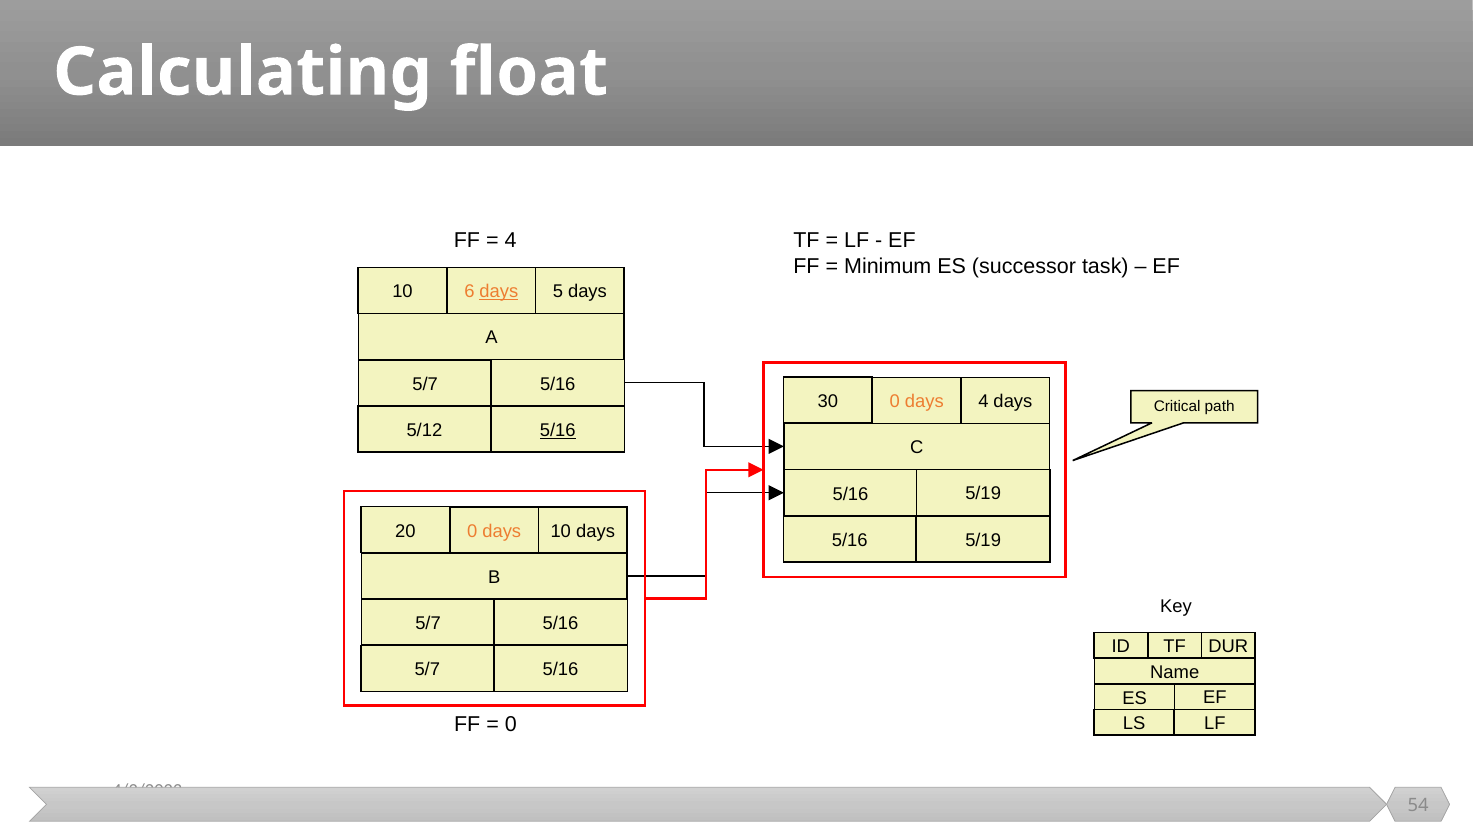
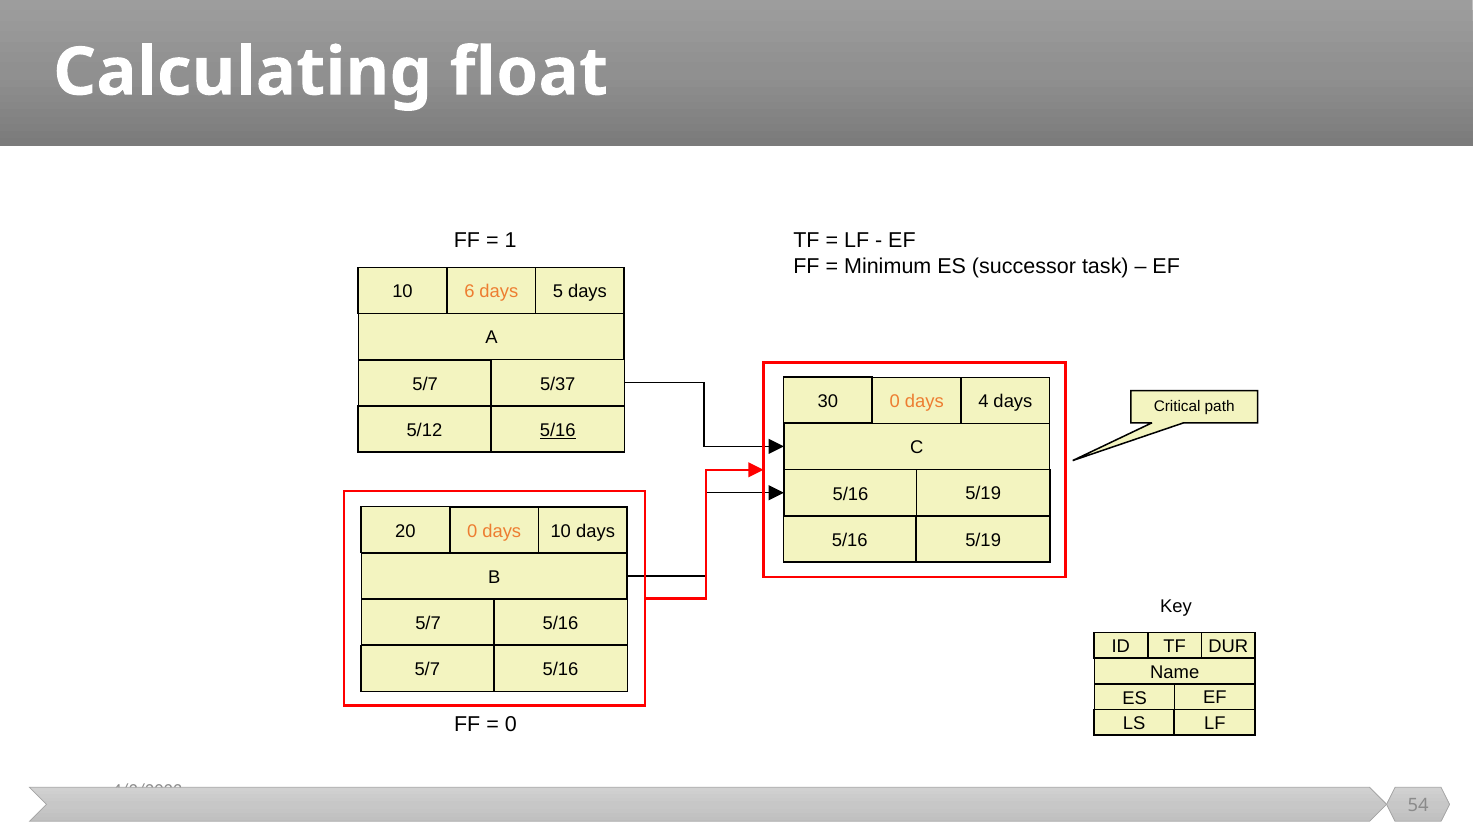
4 at (511, 241): 4 -> 1
days at (499, 292) underline: present -> none
5/16 at (558, 384): 5/16 -> 5/37
